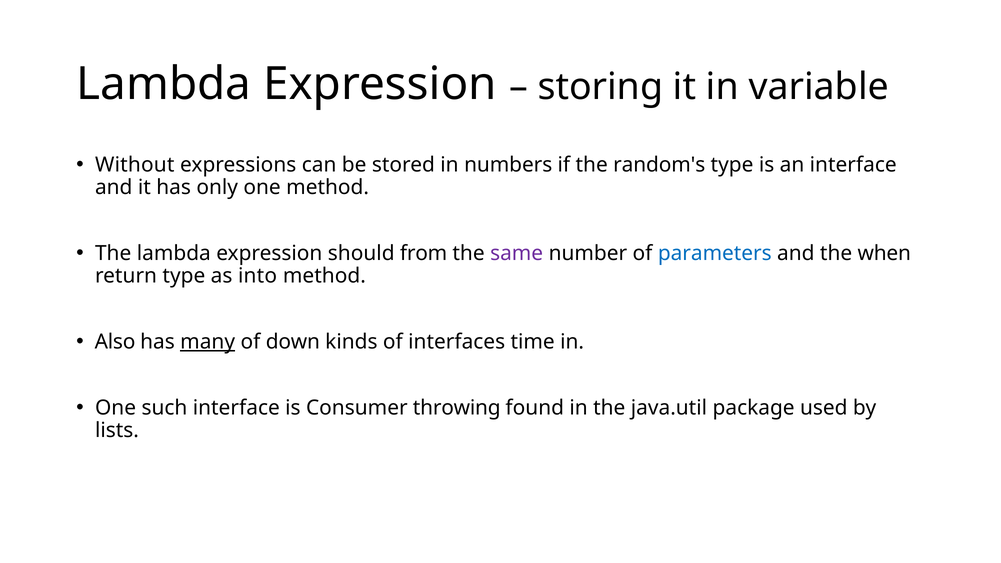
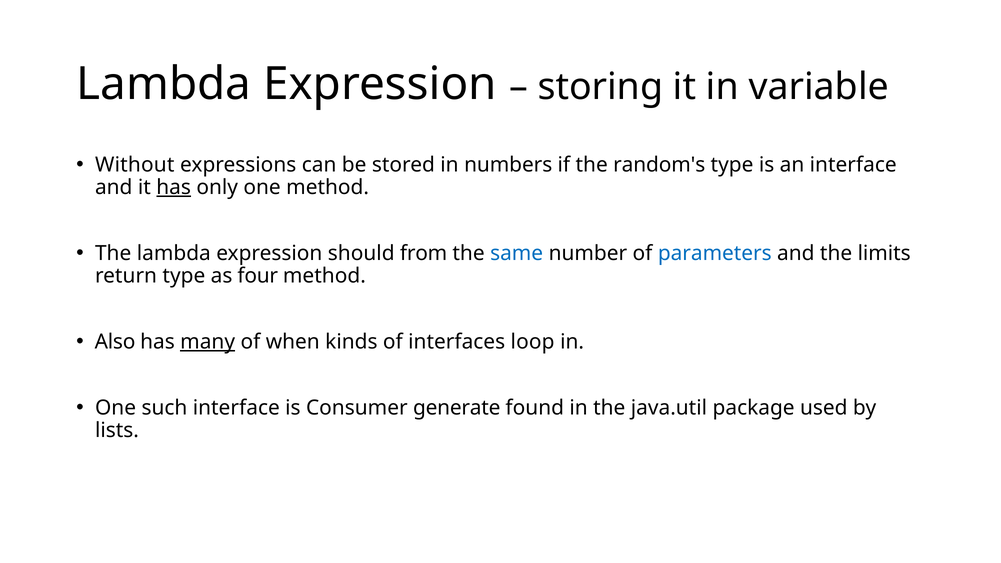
has at (174, 187) underline: none -> present
same colour: purple -> blue
when: when -> limits
into: into -> four
down: down -> when
time: time -> loop
throwing: throwing -> generate
